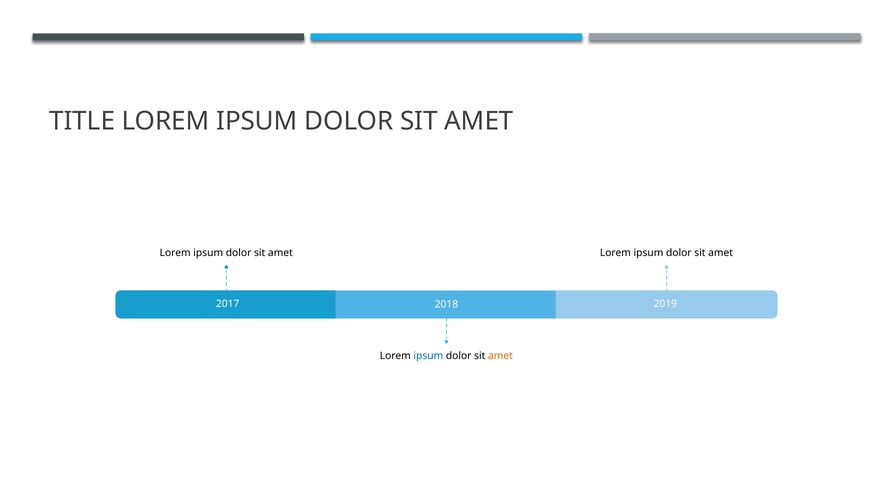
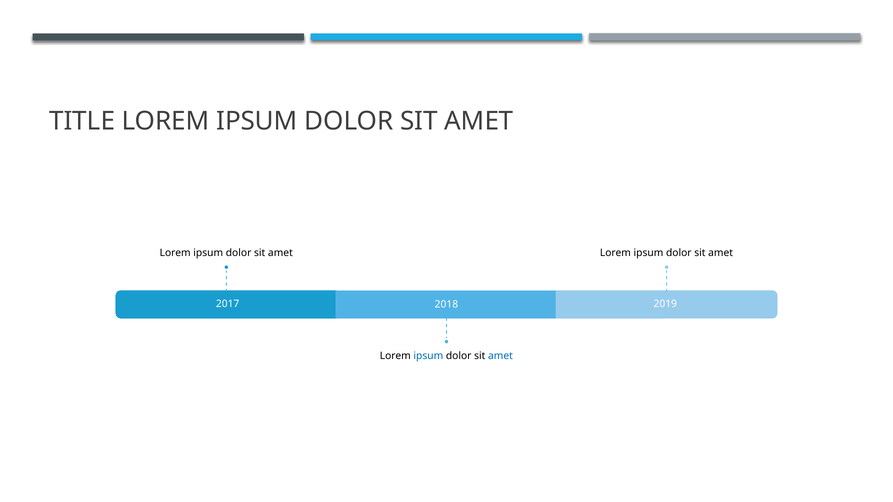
amet at (501, 356) colour: orange -> blue
